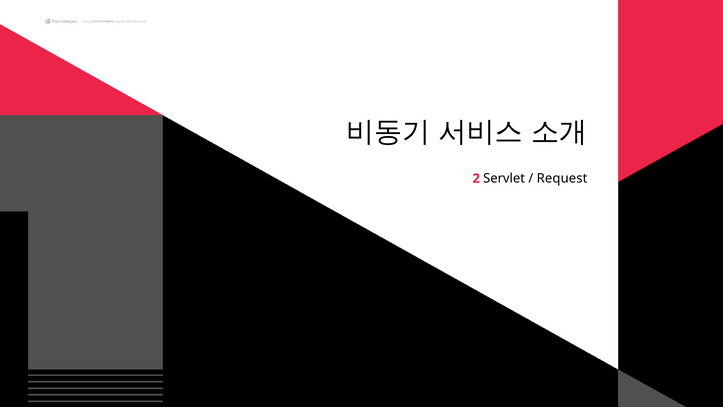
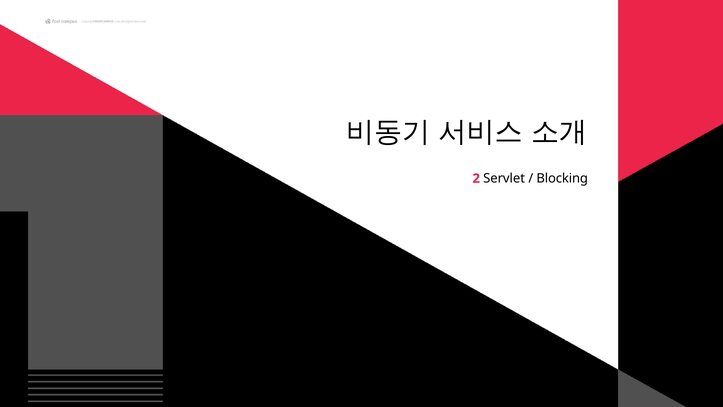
Request: Request -> Blocking
